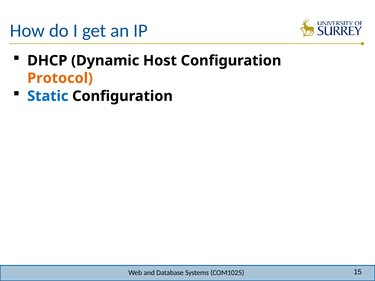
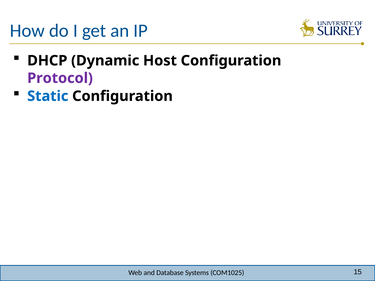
Protocol colour: orange -> purple
